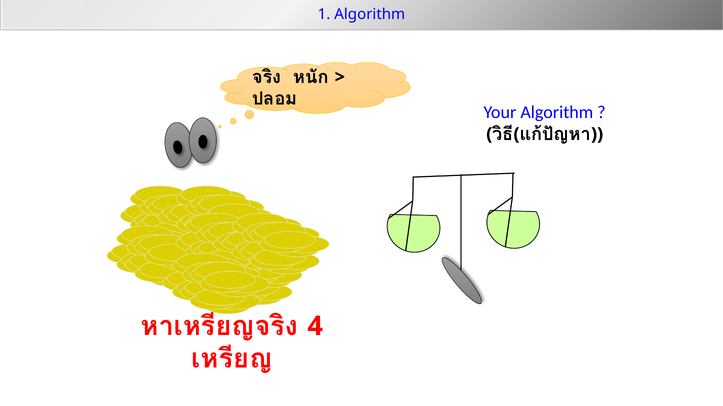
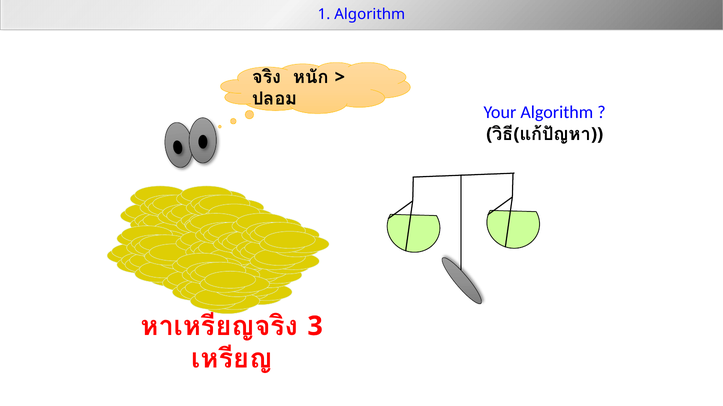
4: 4 -> 3
